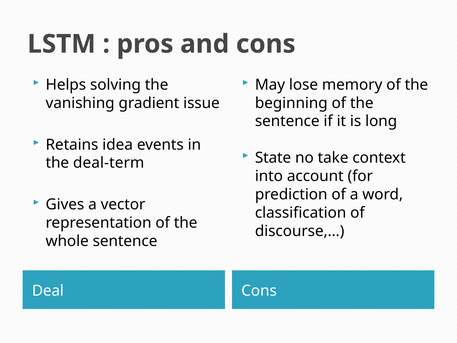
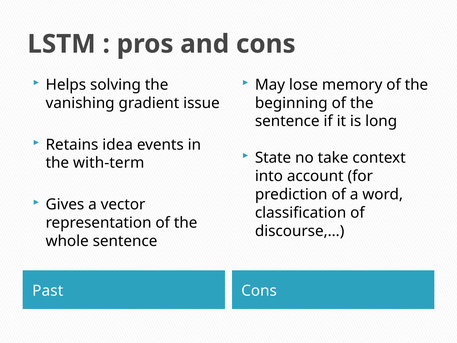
deal-term: deal-term -> with-term
Deal: Deal -> Past
